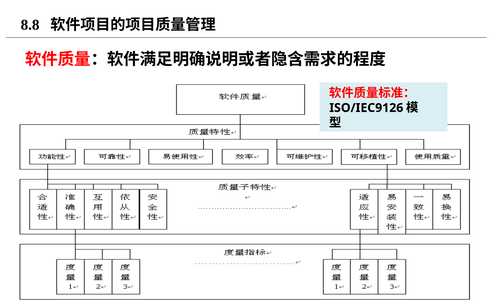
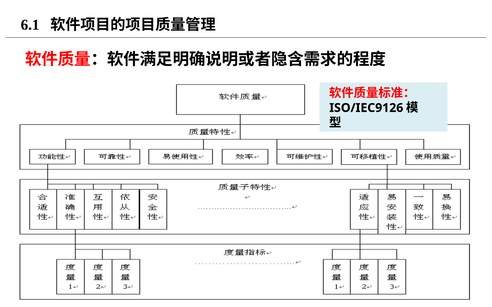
8.8: 8.8 -> 6.1
